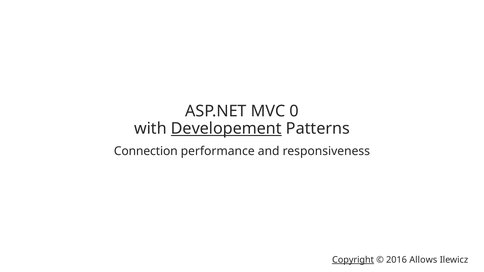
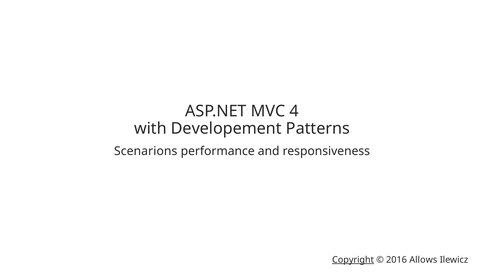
0: 0 -> 4
Developement underline: present -> none
Connection: Connection -> Scenarions
